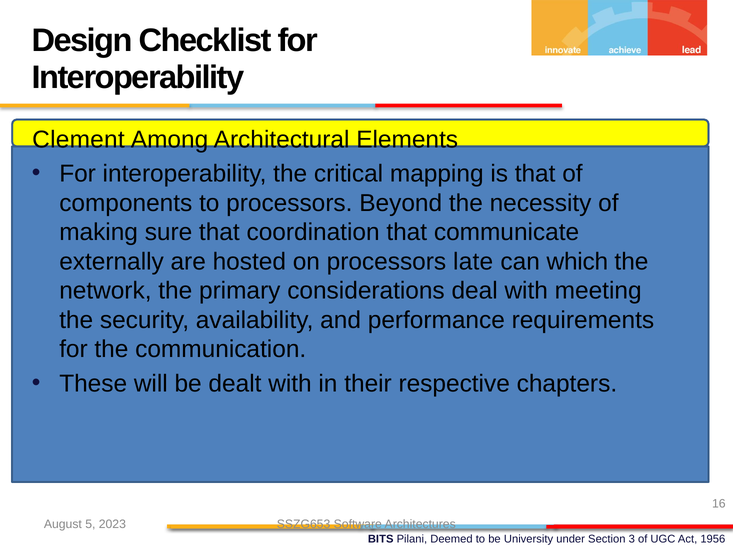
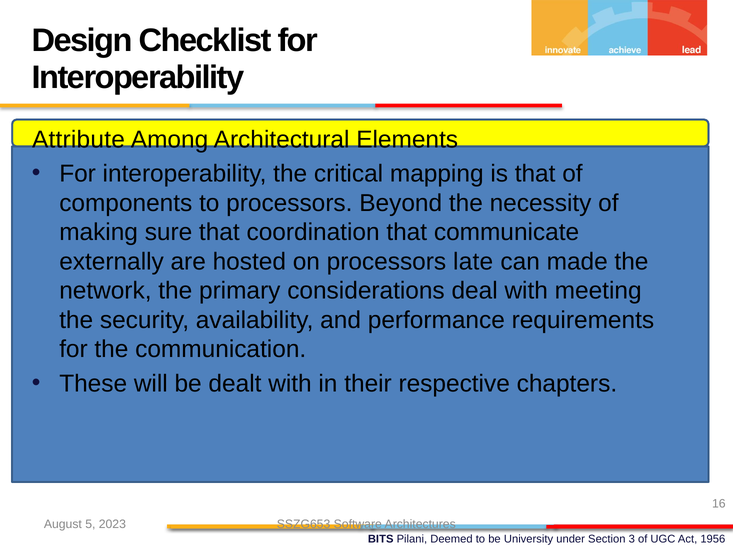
Clement: Clement -> Attribute
which: which -> made
